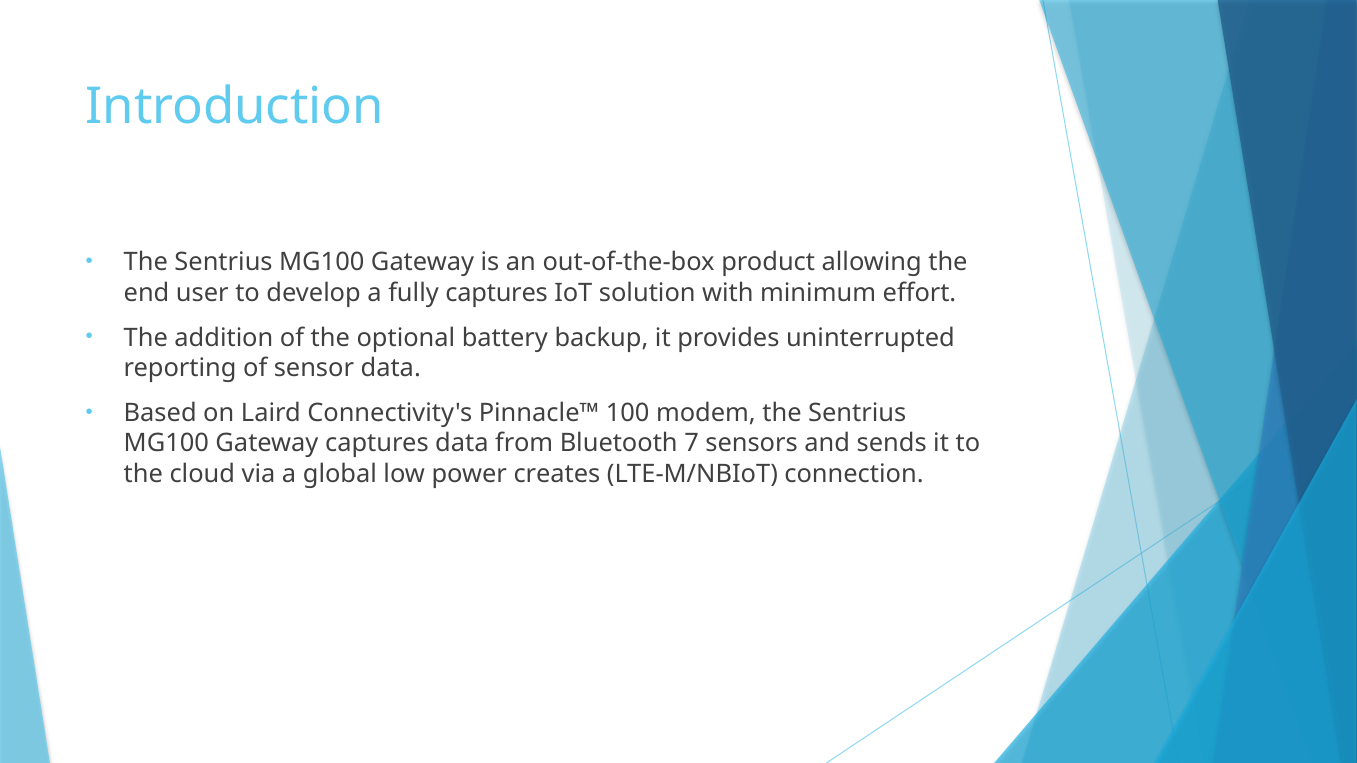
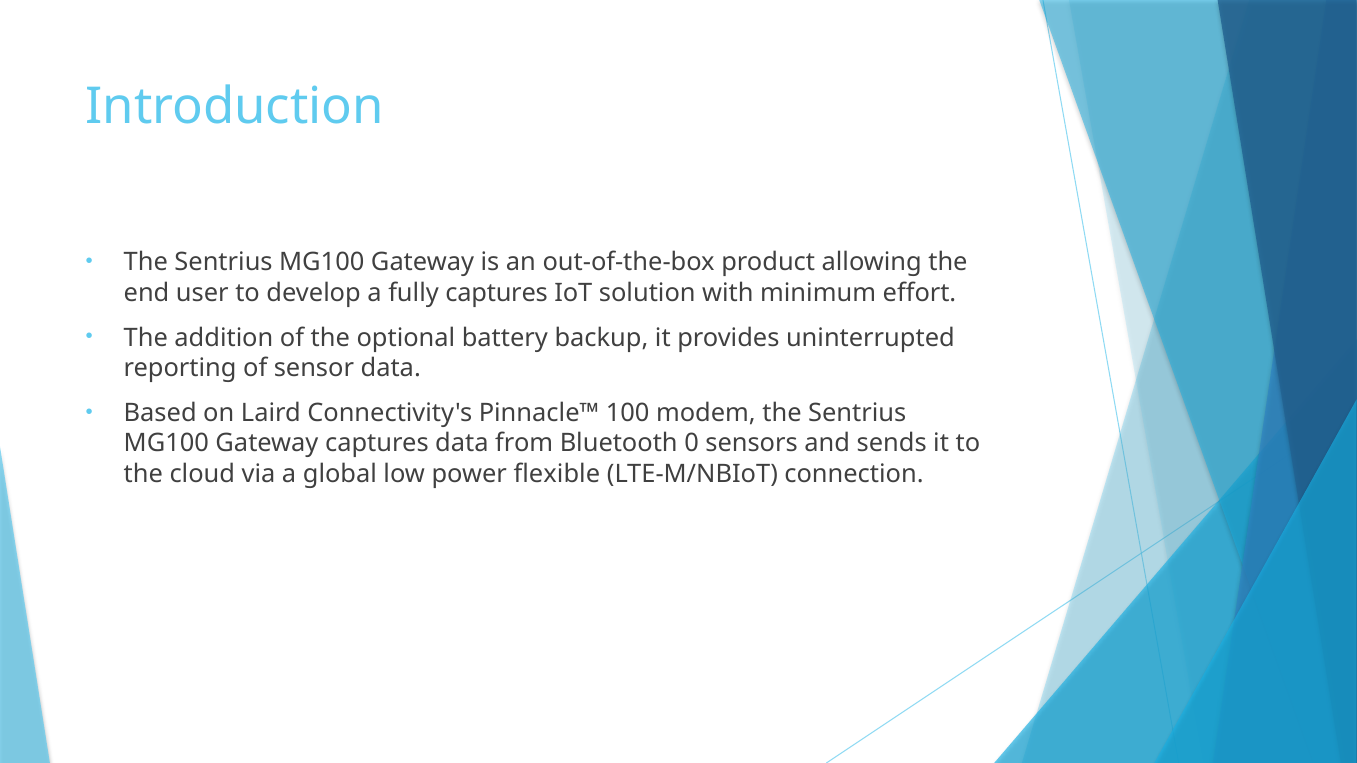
7: 7 -> 0
creates: creates -> flexible
